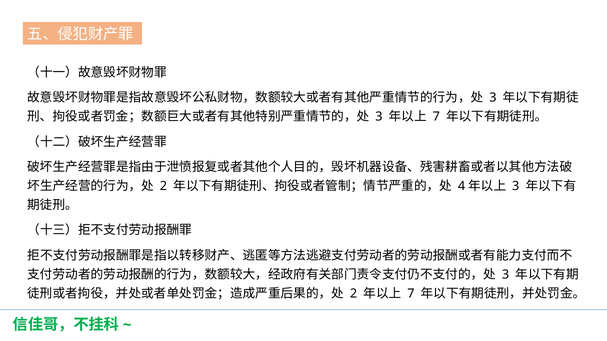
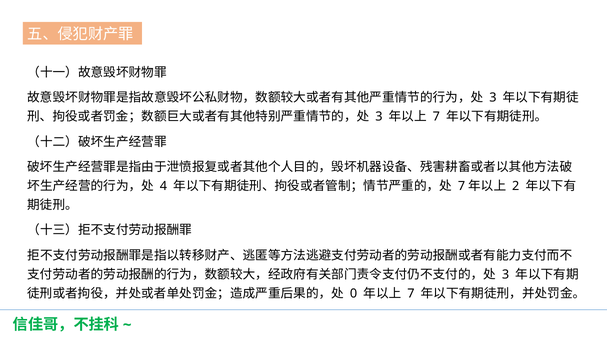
2 at (163, 186): 2 -> 4
4 at (462, 186): 4 -> 7
3 at (516, 186): 3 -> 2
2 at (354, 294): 2 -> 0
